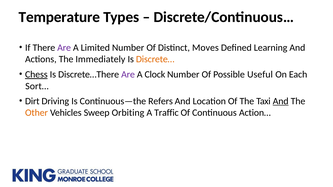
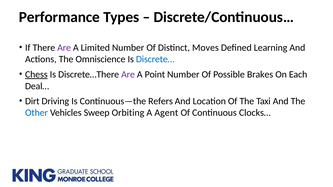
Temperature: Temperature -> Performance
Immediately: Immediately -> Omniscience
Discrete… colour: orange -> blue
Clock: Clock -> Point
Useful: Useful -> Brakes
Sort…: Sort… -> Deal…
And at (281, 101) underline: present -> none
Other colour: orange -> blue
Traffic: Traffic -> Agent
Action…: Action… -> Clocks…
